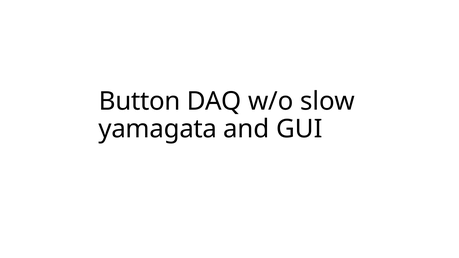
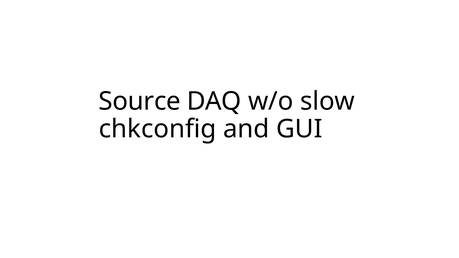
Button: Button -> Source
yamagata: yamagata -> chkconfig
